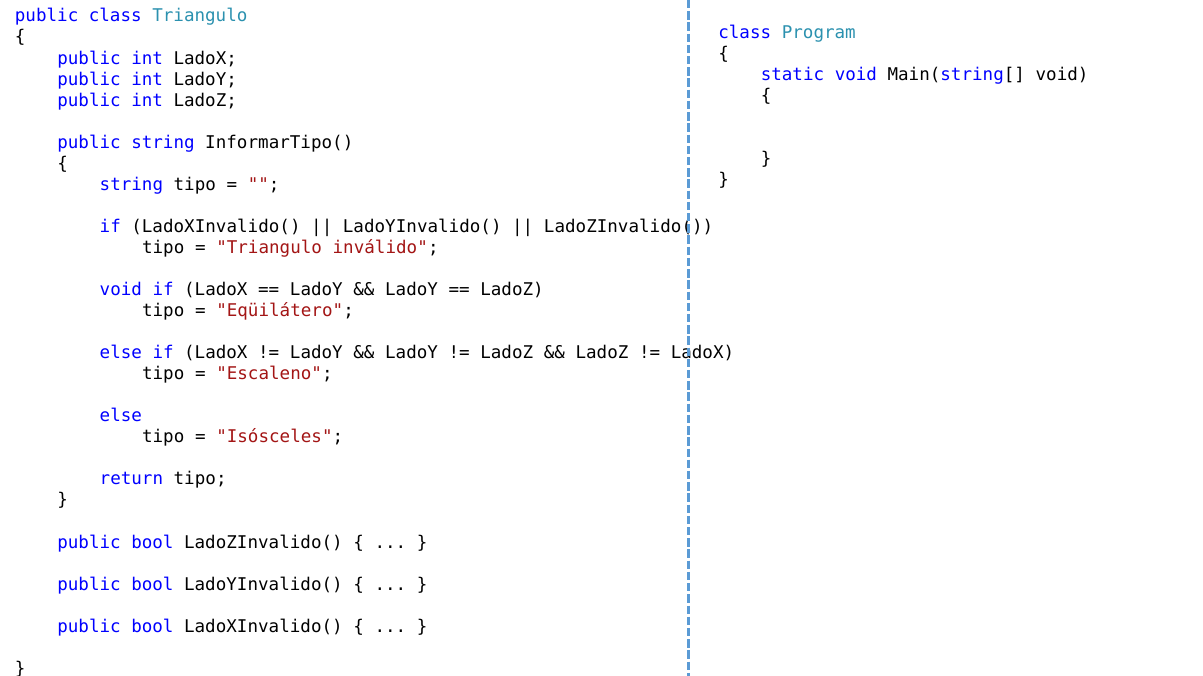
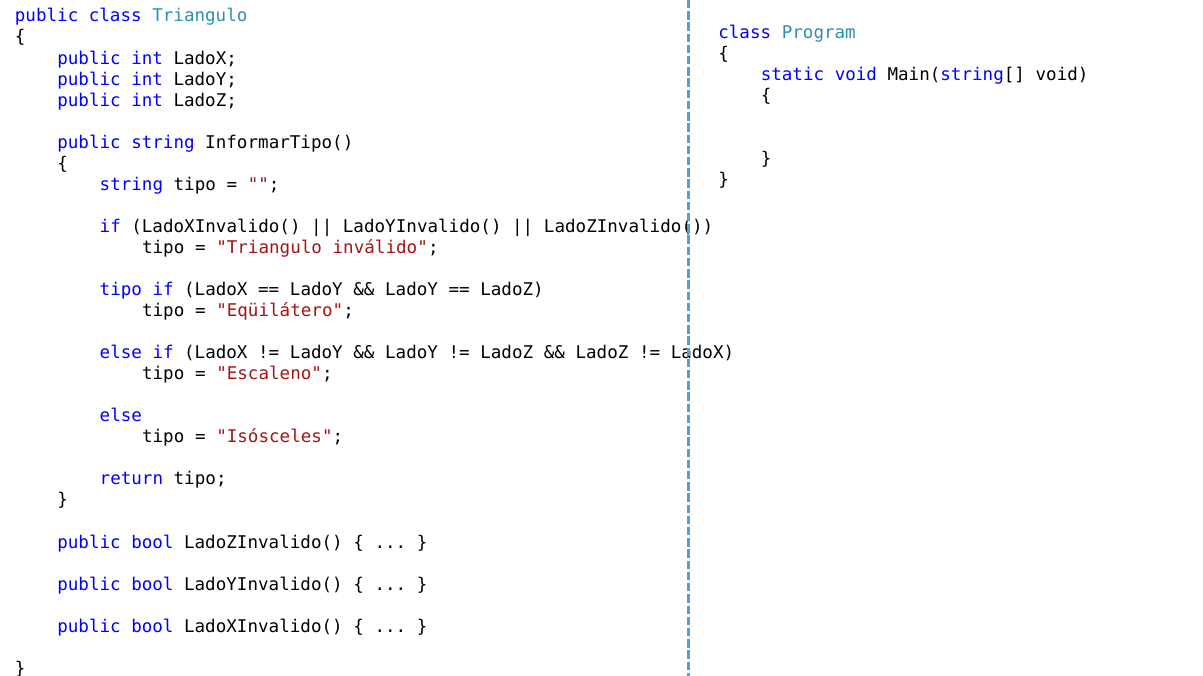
void at (121, 290): void -> tipo
